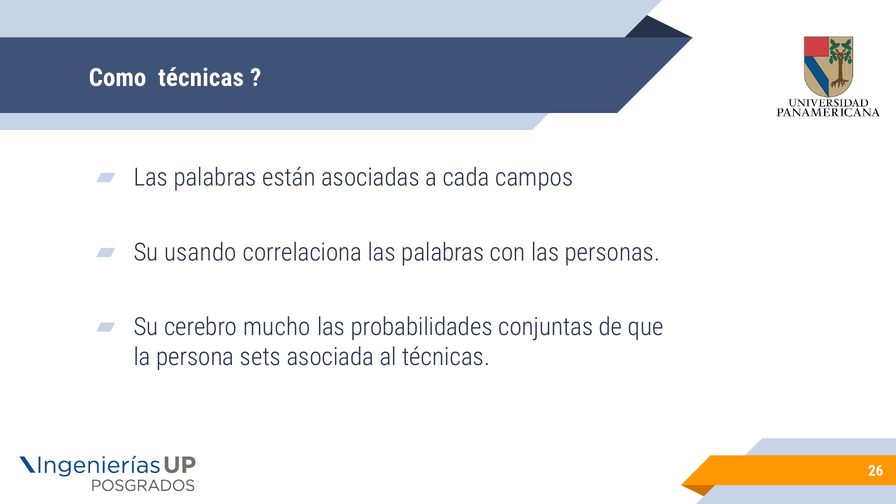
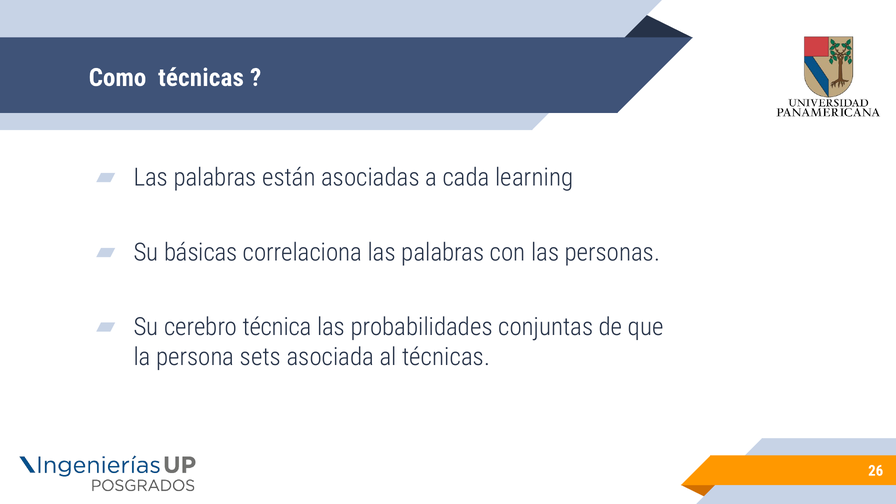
campos: campos -> learning
usando: usando -> básicas
mucho: mucho -> técnica
